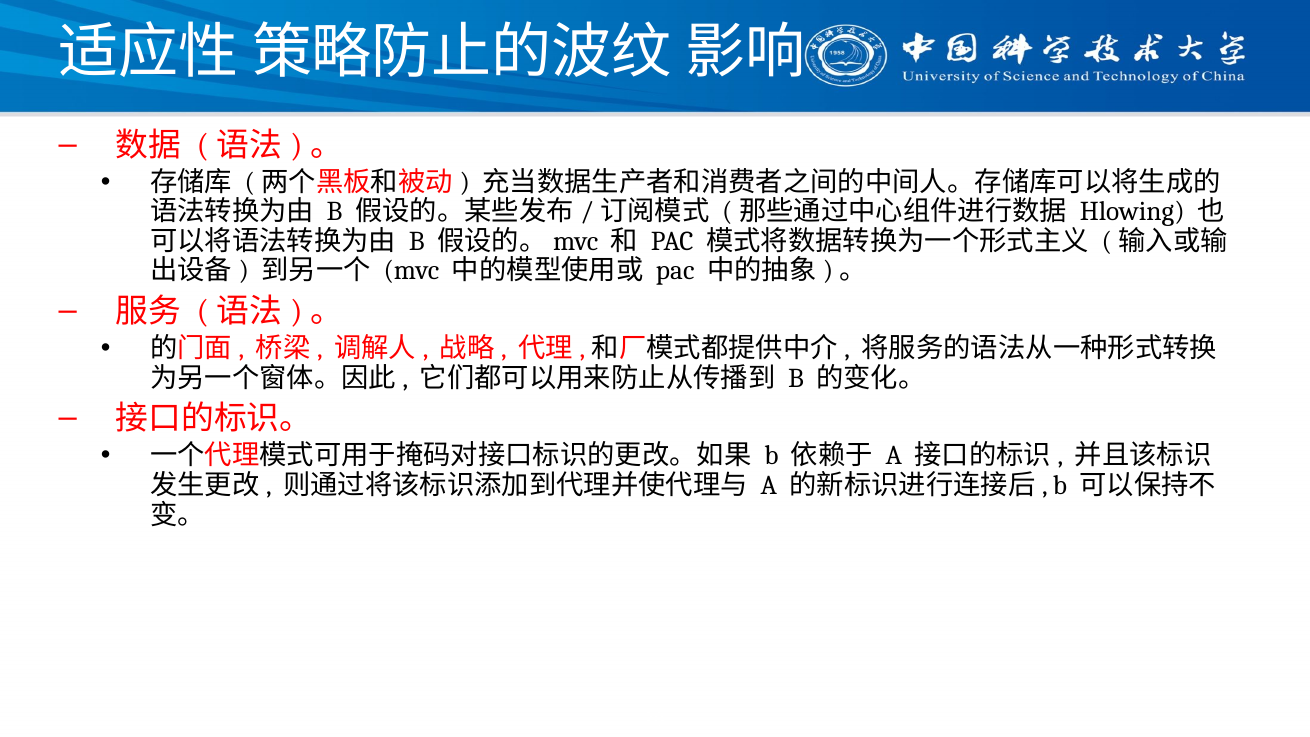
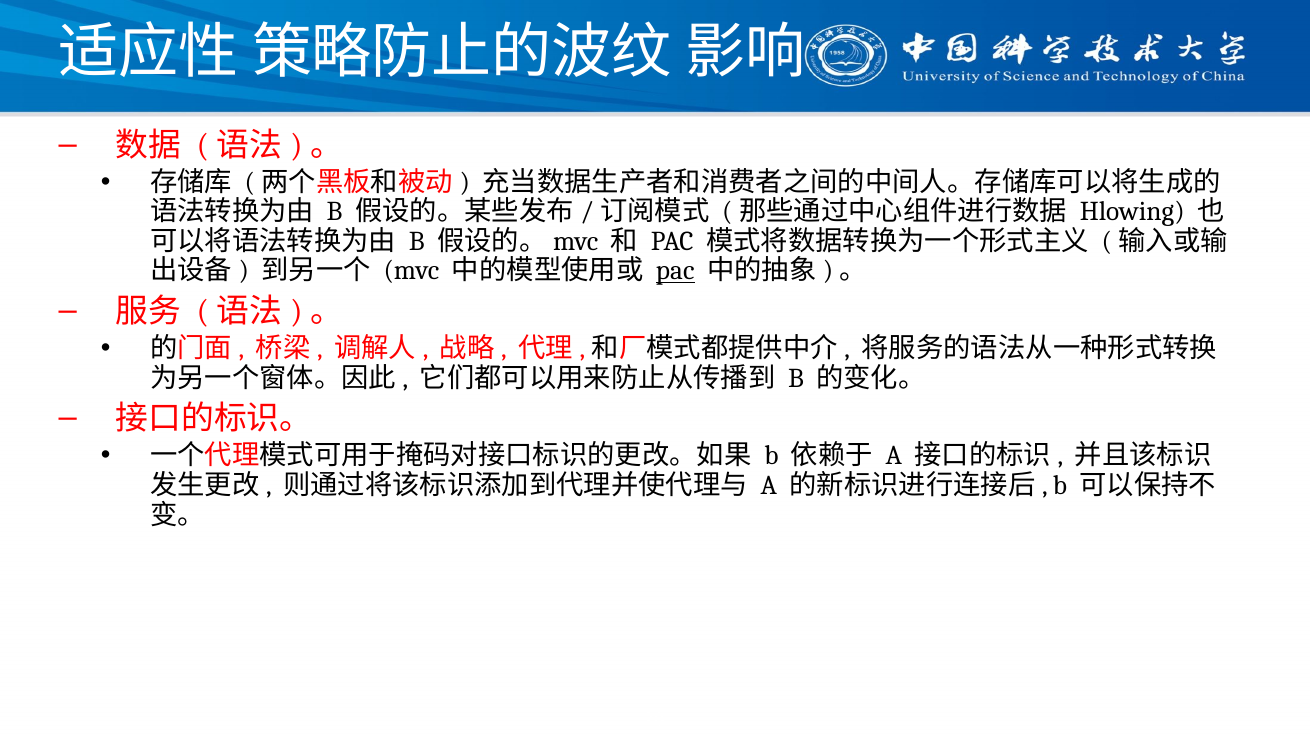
pac at (675, 271) underline: none -> present
